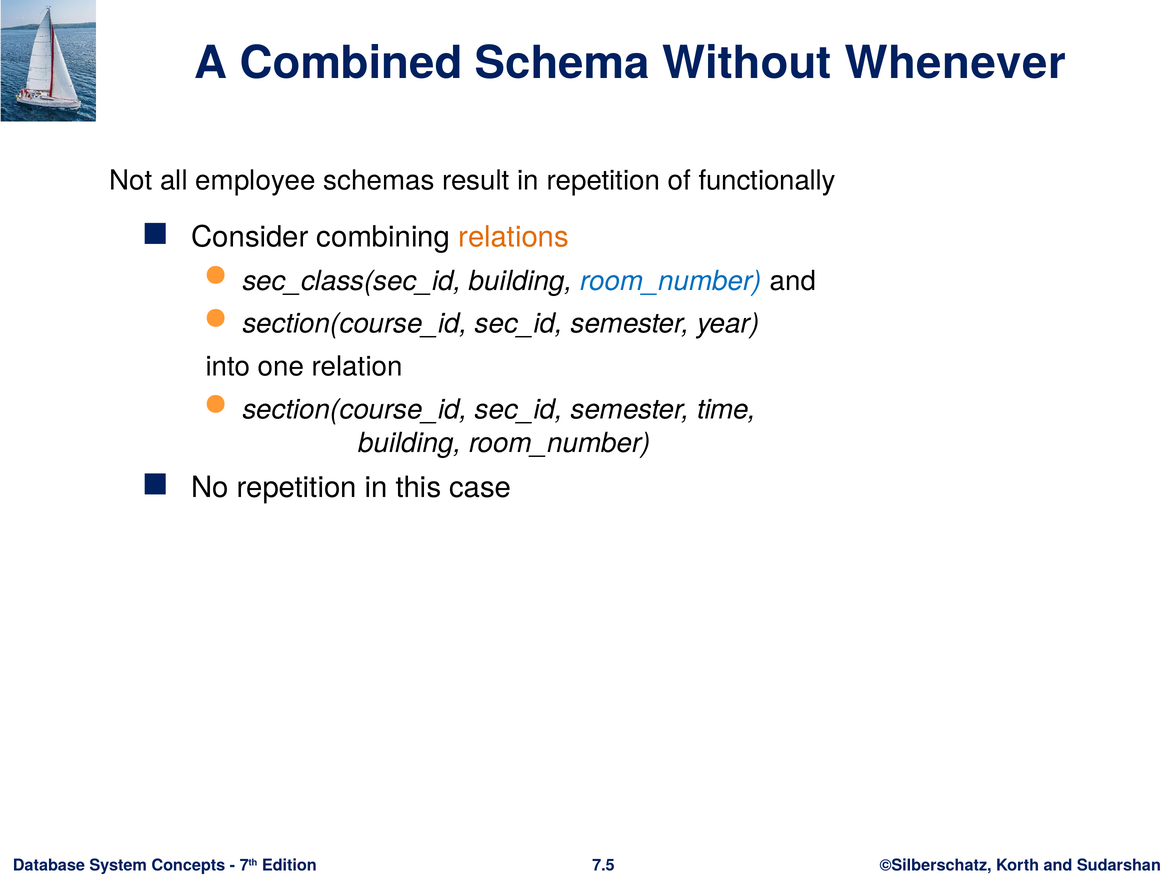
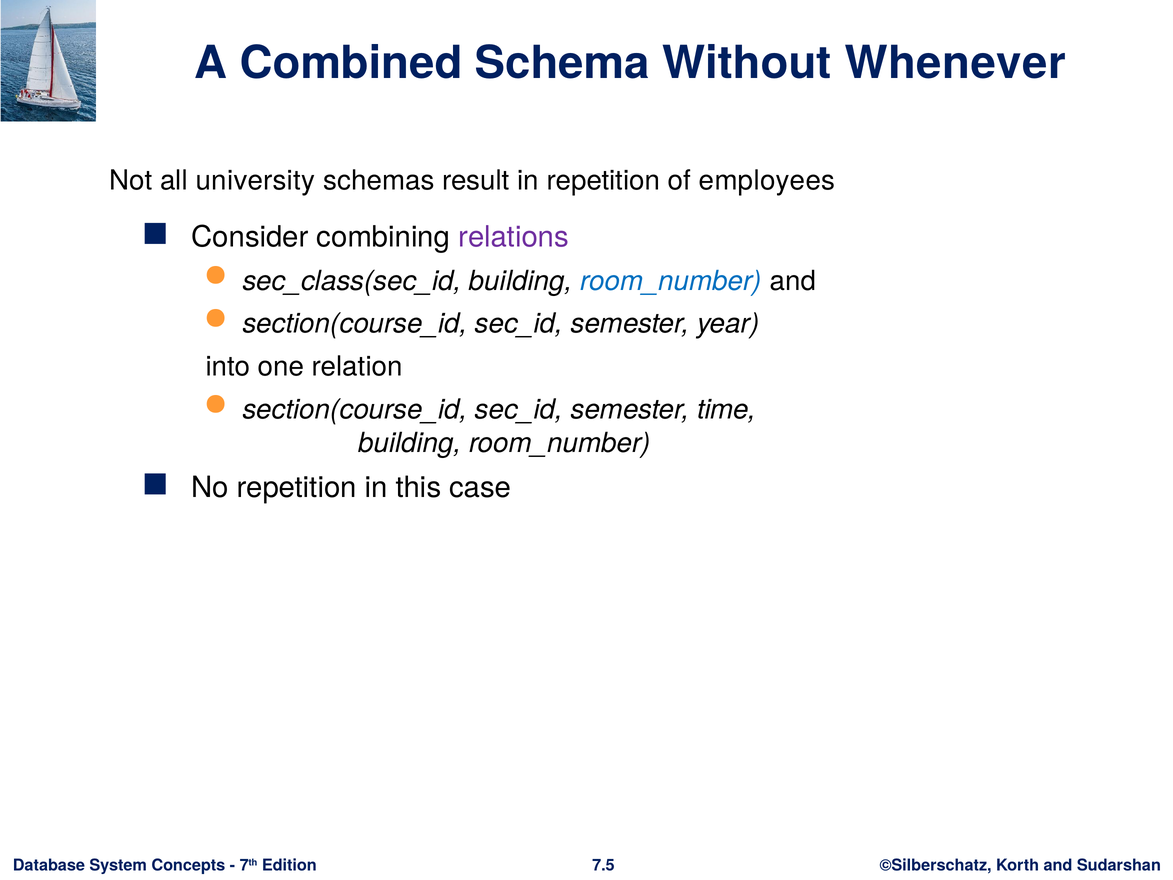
employee: employee -> university
functionally: functionally -> employees
relations colour: orange -> purple
